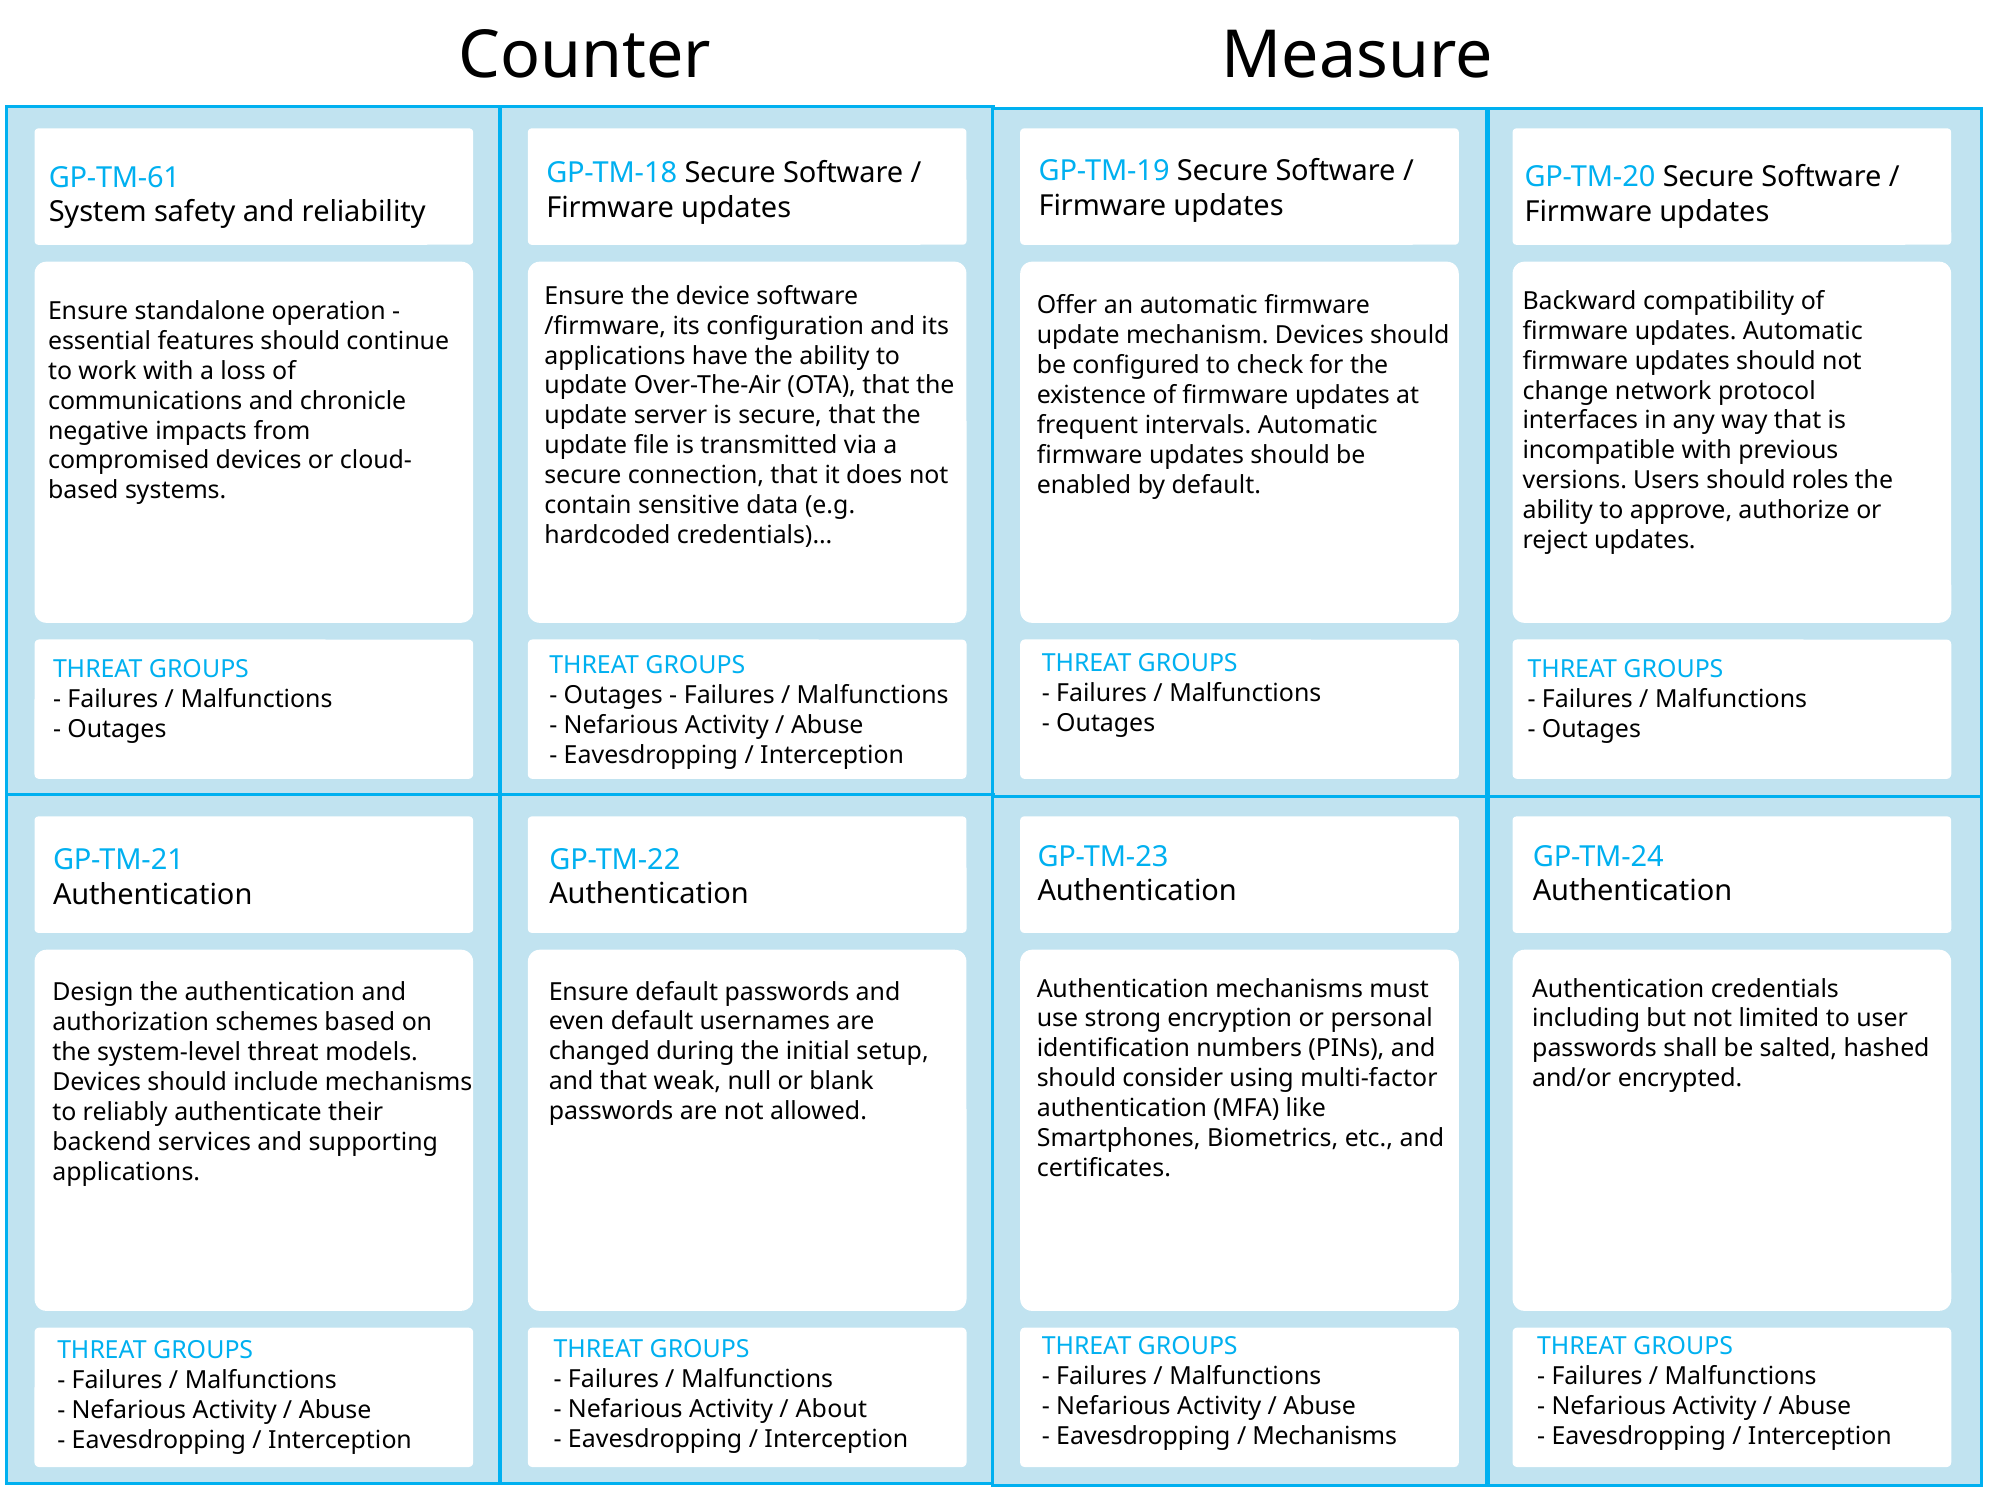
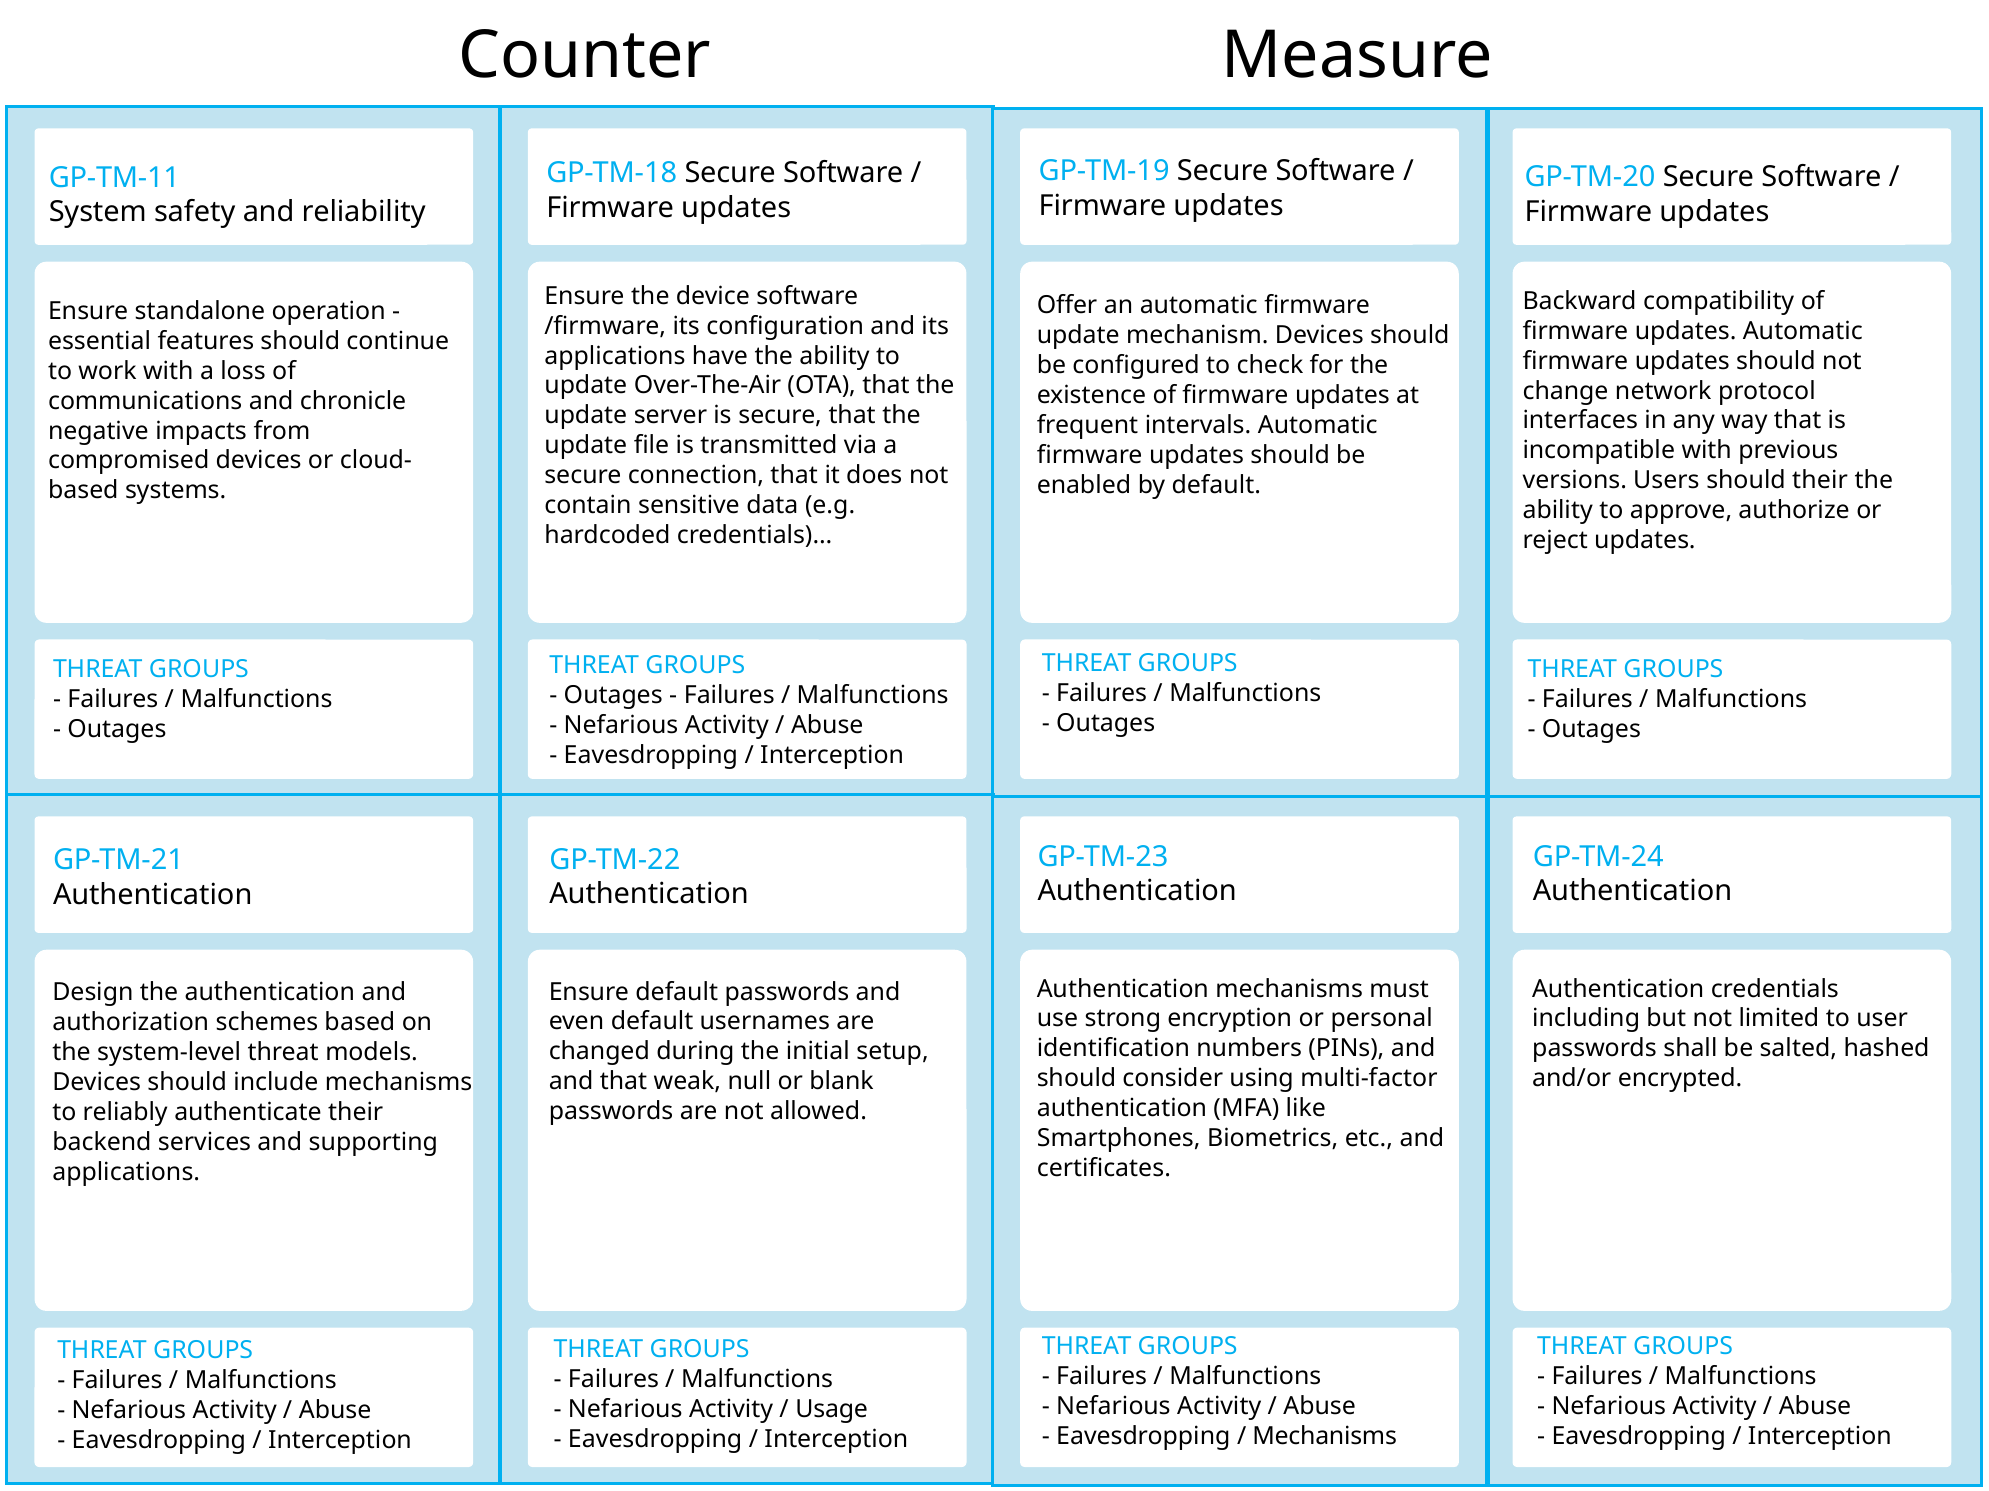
GP-TM-61: GP-TM-61 -> GP-TM-11
should roles: roles -> their
About: About -> Usage
